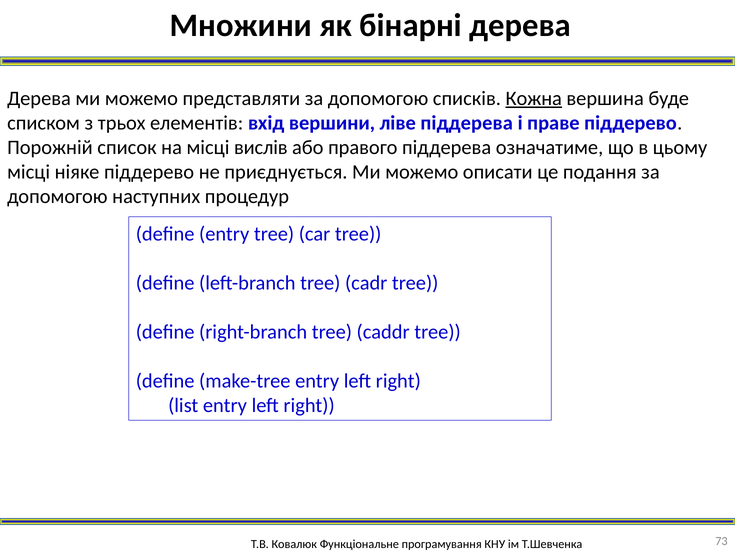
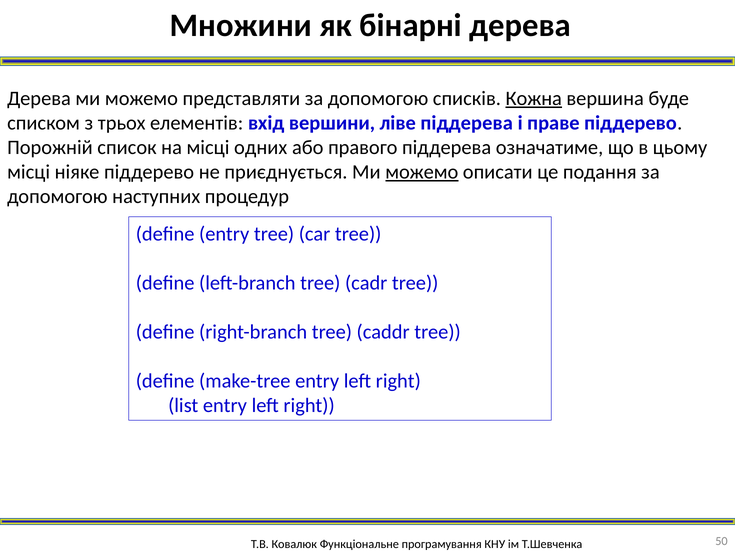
вислів: вислів -> одних
можемо at (422, 172) underline: none -> present
73: 73 -> 50
